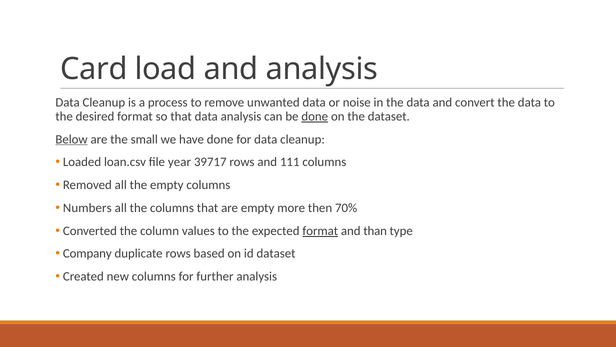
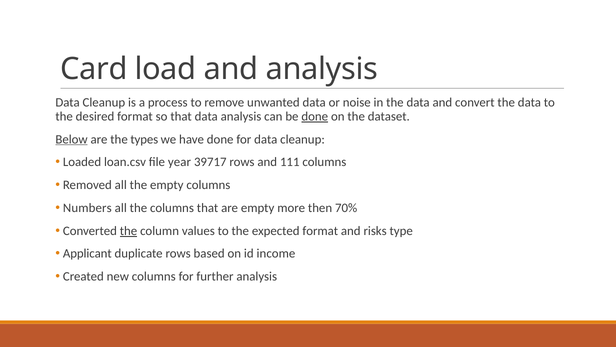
small: small -> types
the at (129, 231) underline: none -> present
format at (320, 231) underline: present -> none
than: than -> risks
Company: Company -> Applicant
id dataset: dataset -> income
